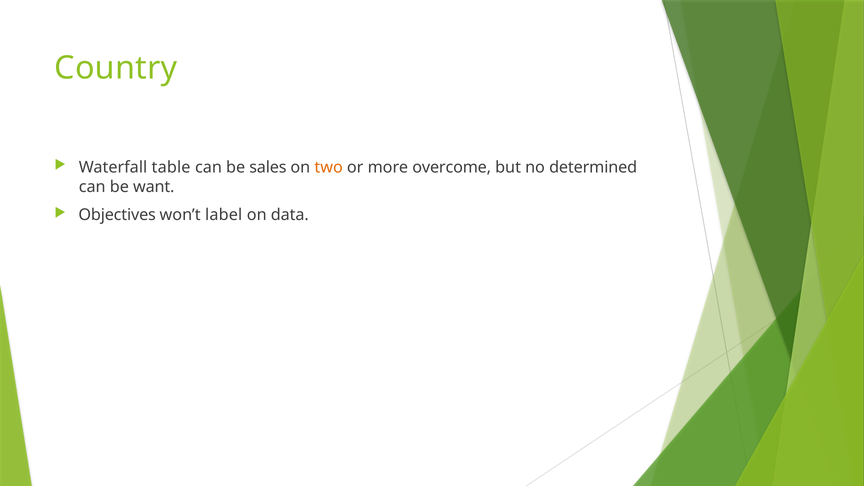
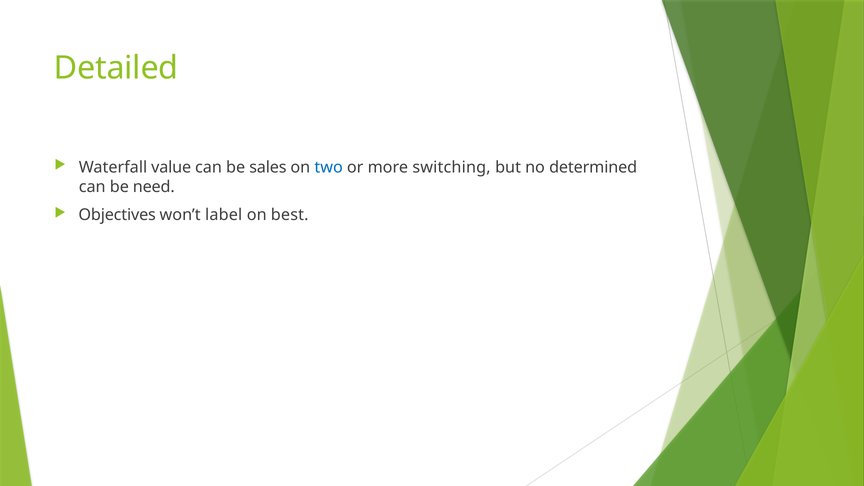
Country: Country -> Detailed
table: table -> value
two colour: orange -> blue
overcome: overcome -> switching
want: want -> need
data: data -> best
